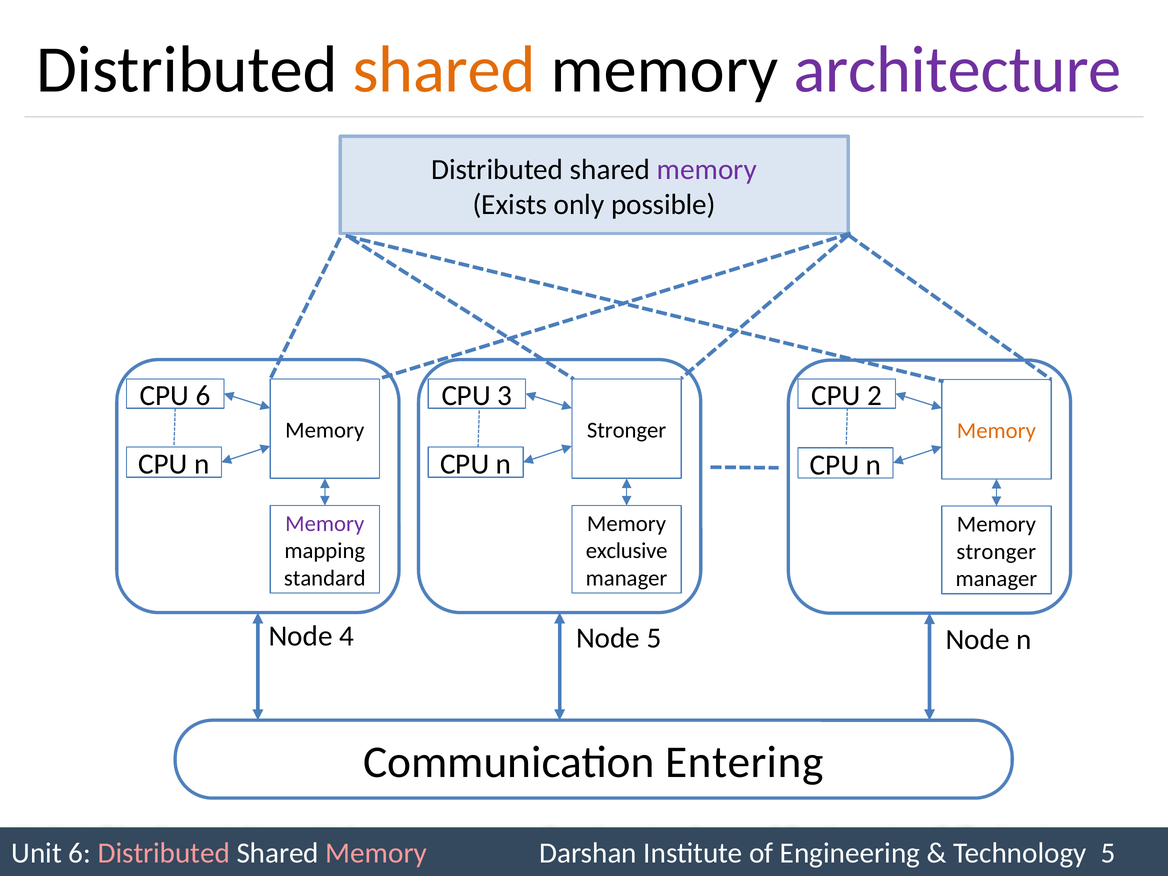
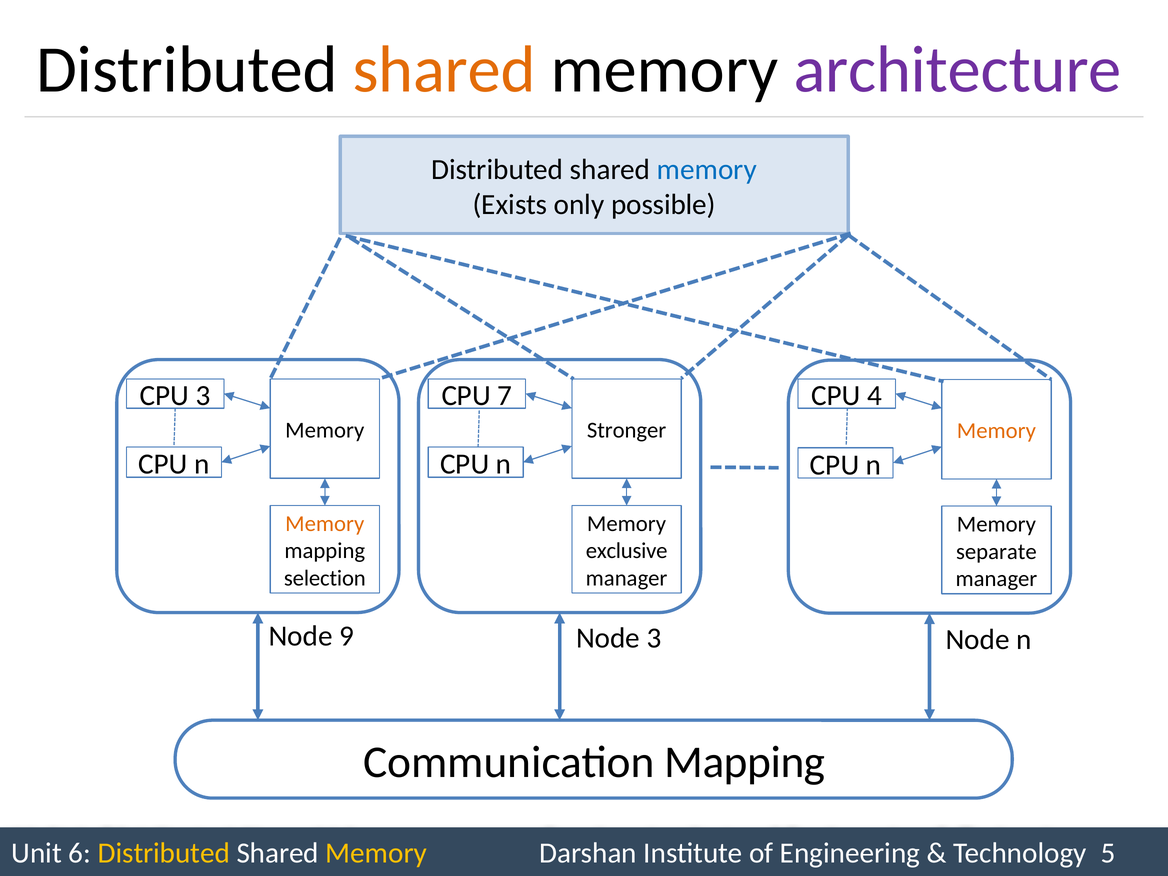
memory at (707, 169) colour: purple -> blue
CPU 6: 6 -> 3
3: 3 -> 7
2: 2 -> 4
Memory at (325, 524) colour: purple -> orange
stronger at (996, 552): stronger -> separate
standard: standard -> selection
4: 4 -> 9
Node 5: 5 -> 3
Communication Entering: Entering -> Mapping
Distributed at (164, 853) colour: pink -> yellow
Memory at (376, 853) colour: pink -> yellow
